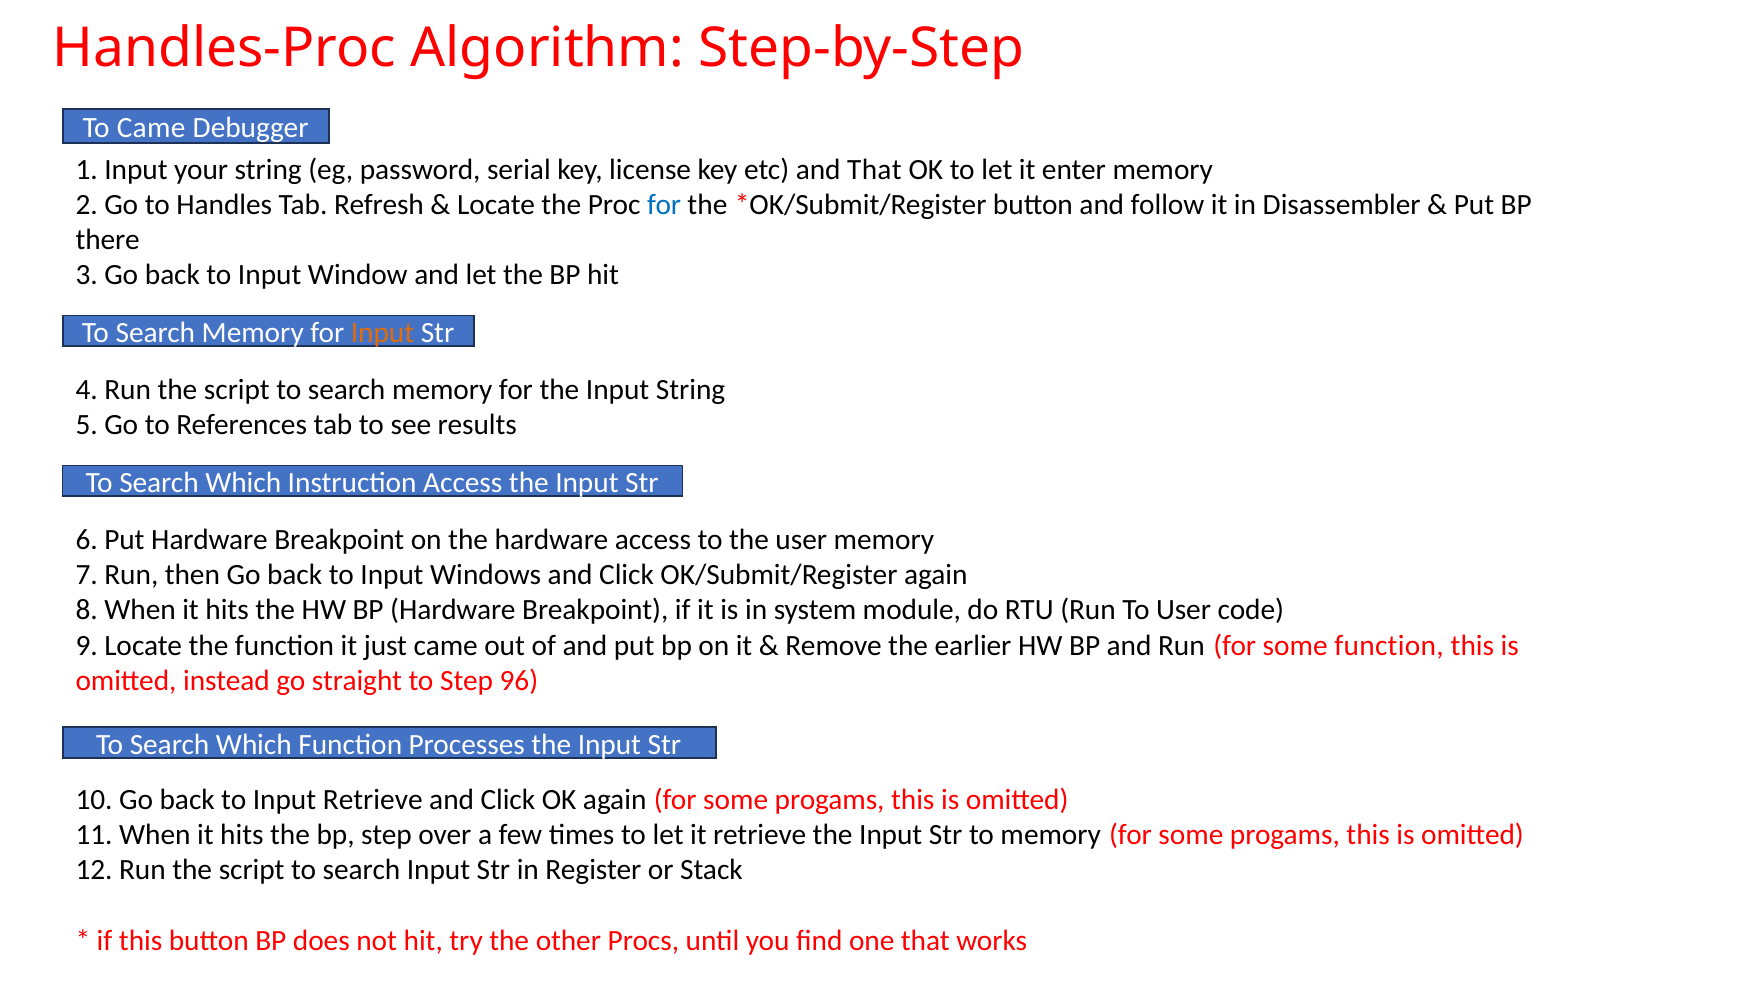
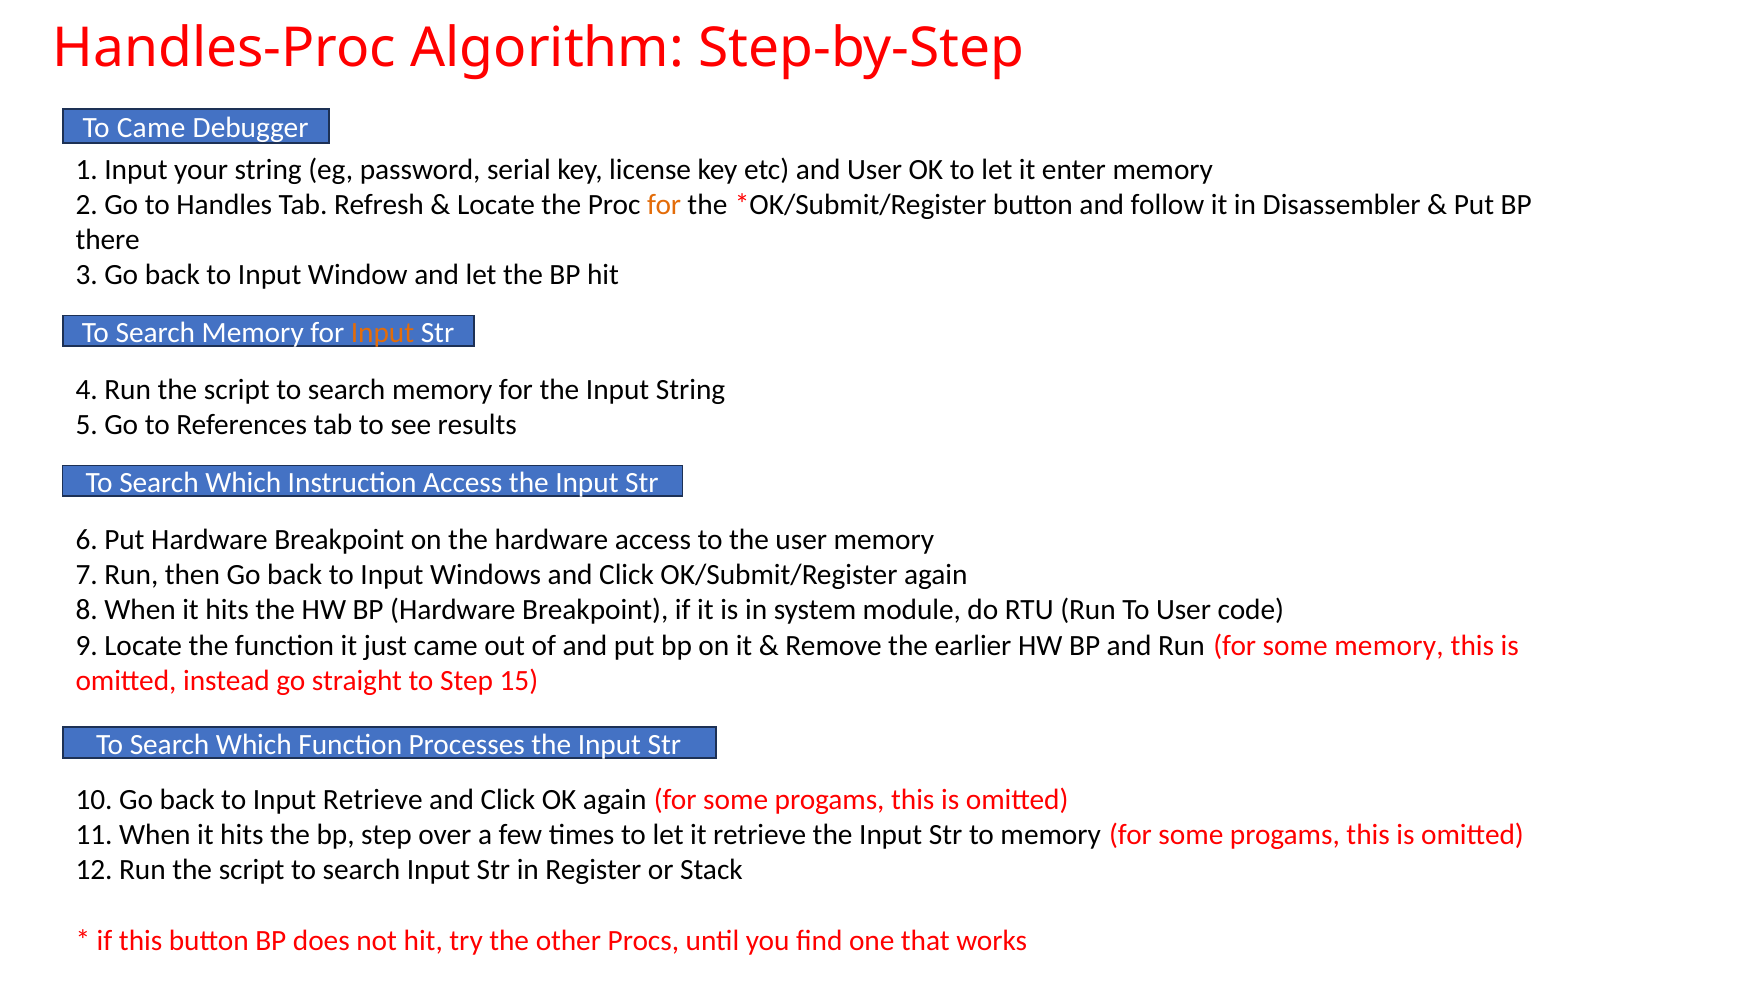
and That: That -> User
for at (664, 205) colour: blue -> orange
some function: function -> memory
96: 96 -> 15
